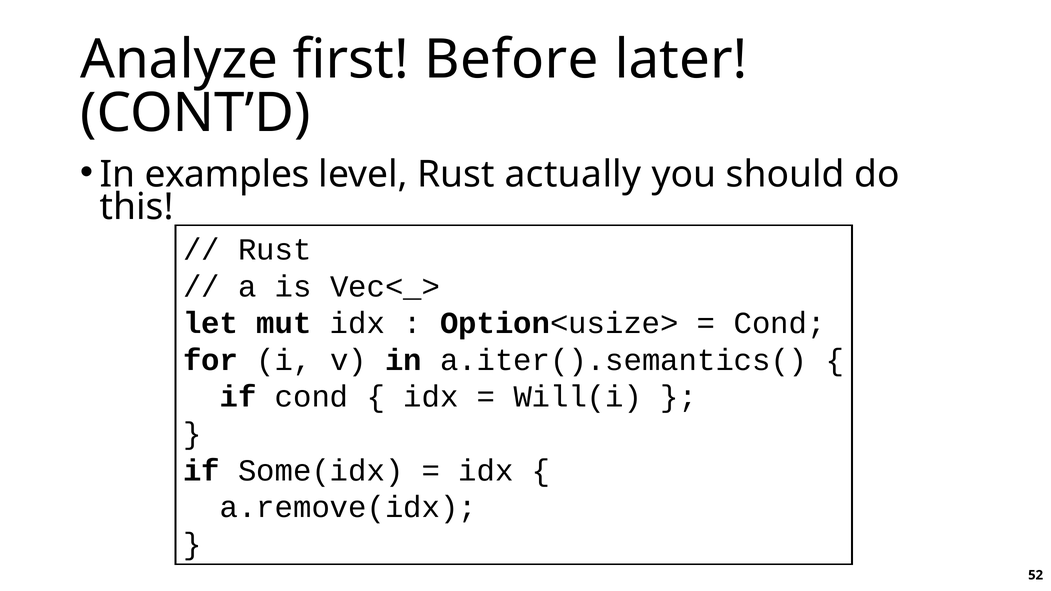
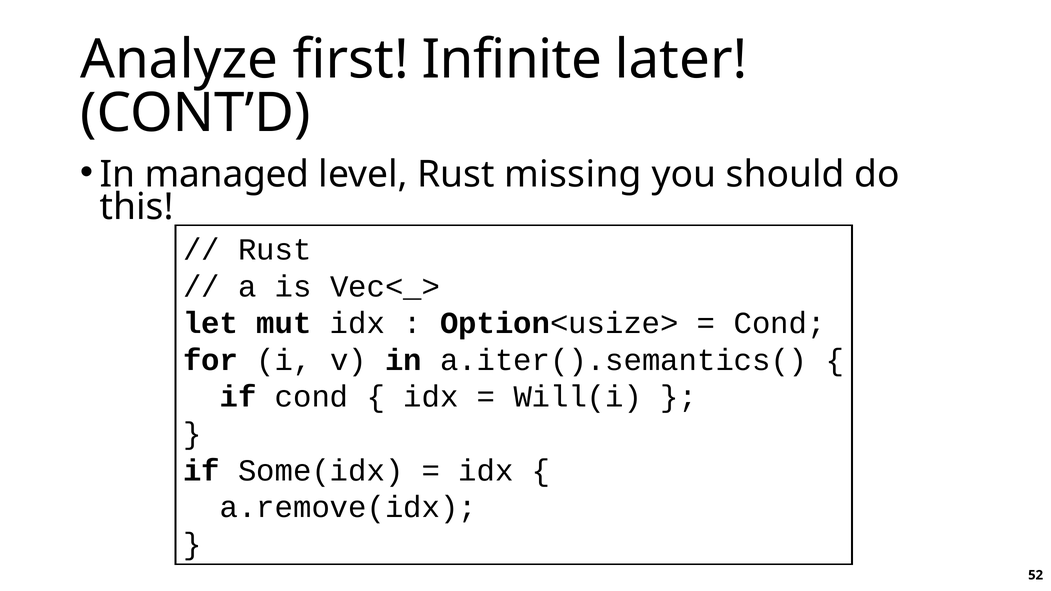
Before: Before -> Infinite
examples: examples -> managed
actually: actually -> missing
